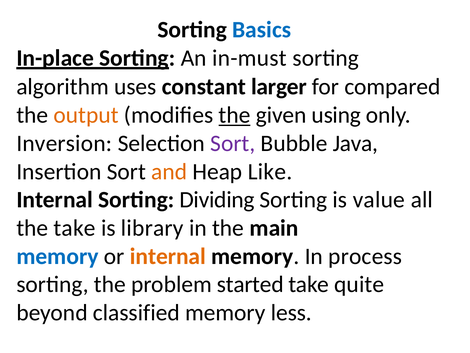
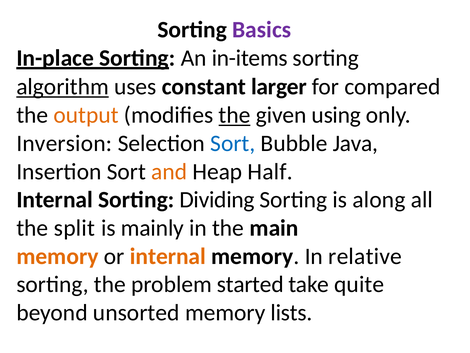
Basics colour: blue -> purple
in-must: in-must -> in-items
algorithm underline: none -> present
Sort at (233, 143) colour: purple -> blue
Like: Like -> Half
value: value -> along
the take: take -> split
library: library -> mainly
memory at (57, 256) colour: blue -> orange
process: process -> relative
classified: classified -> unsorted
less: less -> lists
